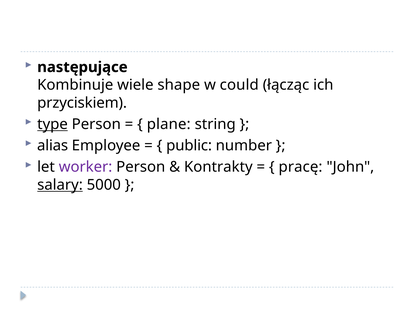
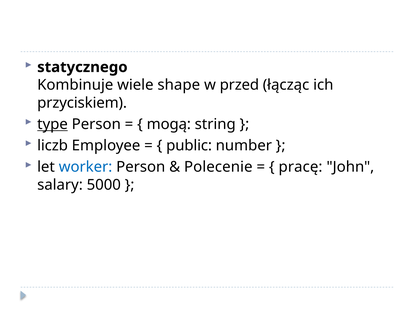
następujące: następujące -> statycznego
could: could -> przed
plane: plane -> mogą
alias: alias -> liczb
worker colour: purple -> blue
Kontrakty: Kontrakty -> Polecenie
salary underline: present -> none
